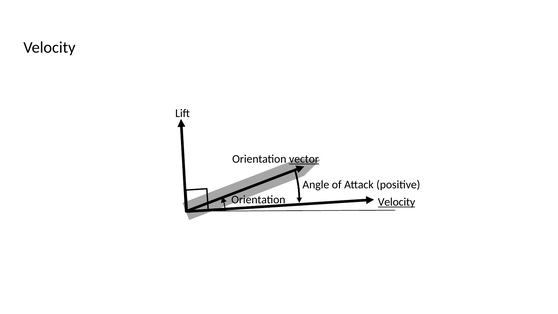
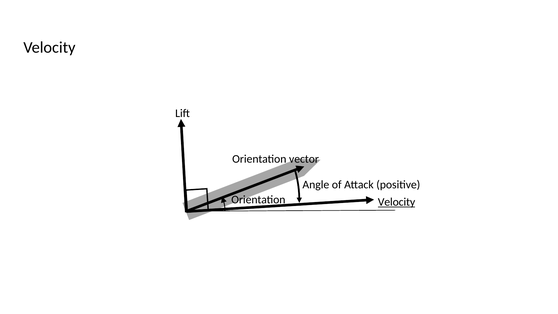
vector underline: present -> none
